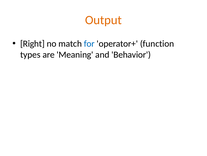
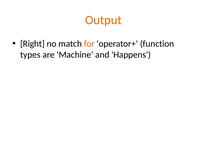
for colour: blue -> orange
Meaning: Meaning -> Machine
Behavior: Behavior -> Happens
